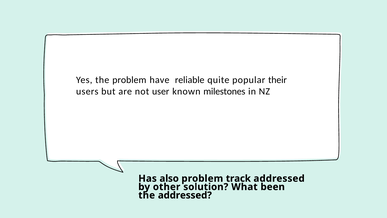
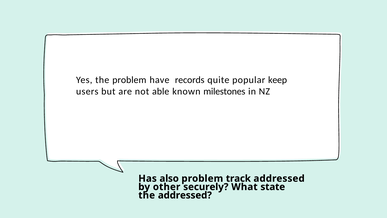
reliable: reliable -> records
their: their -> keep
user: user -> able
solution: solution -> securely
been: been -> state
